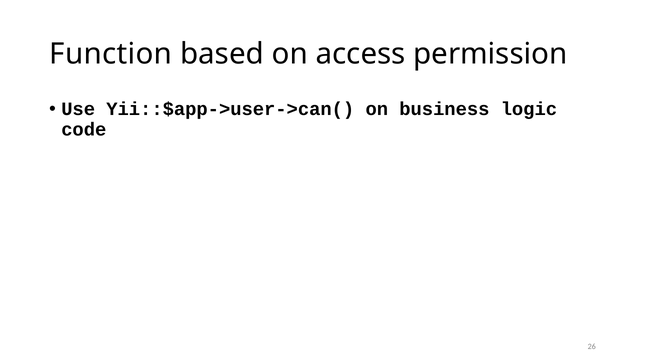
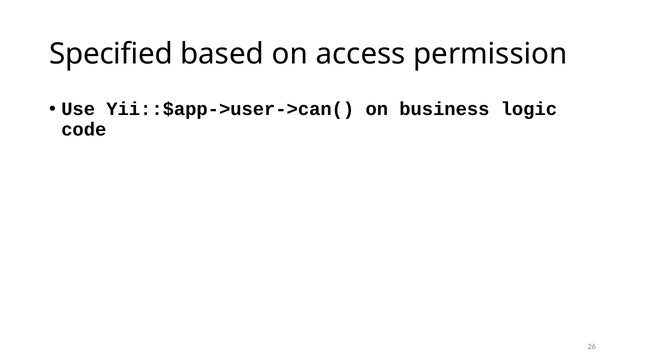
Function: Function -> Specified
